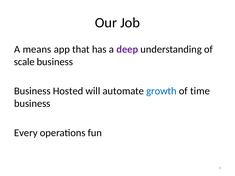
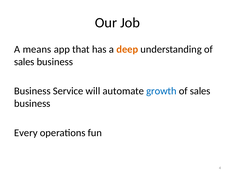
deep colour: purple -> orange
scale at (24, 62): scale -> sales
Hosted: Hosted -> Service
time at (200, 91): time -> sales
